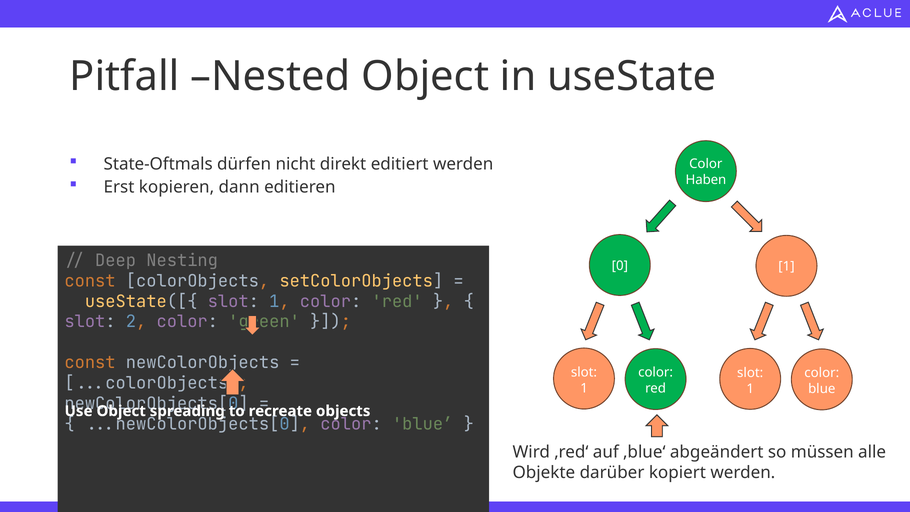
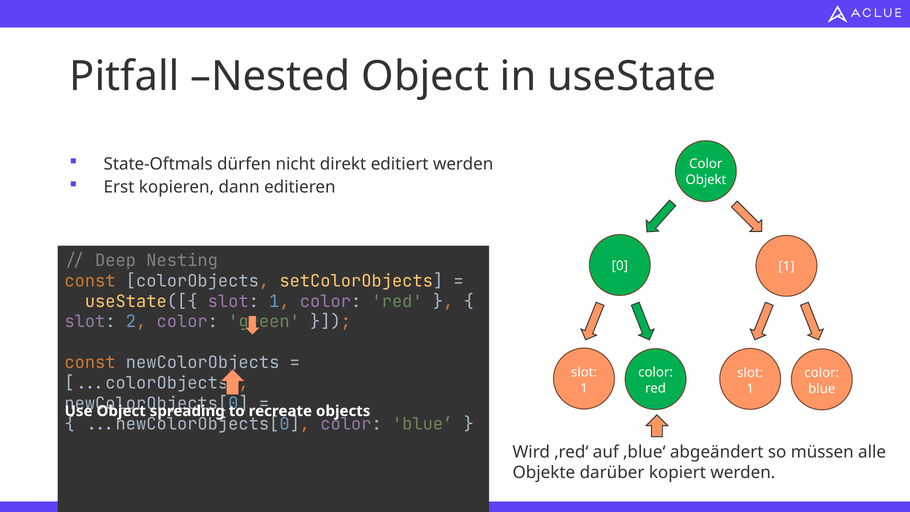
Haben: Haben -> Objekt
